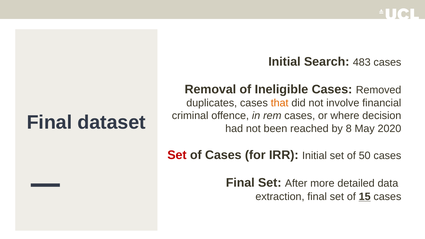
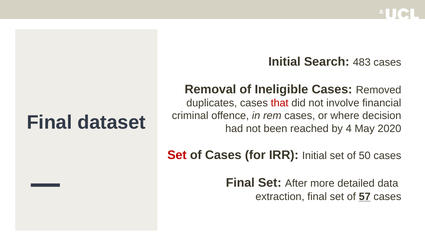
that colour: orange -> red
8: 8 -> 4
15: 15 -> 57
